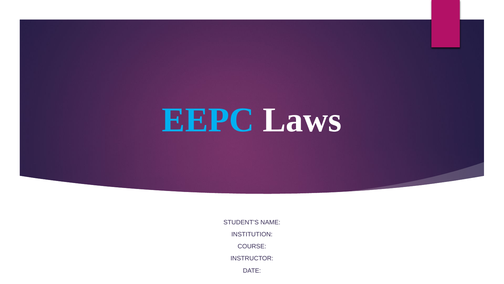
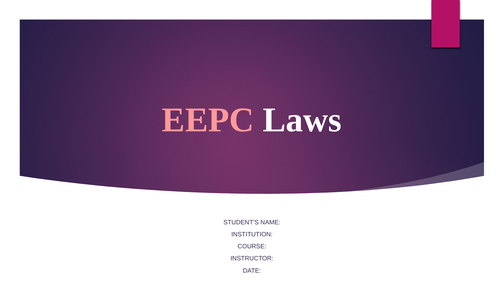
EEPC colour: light blue -> pink
